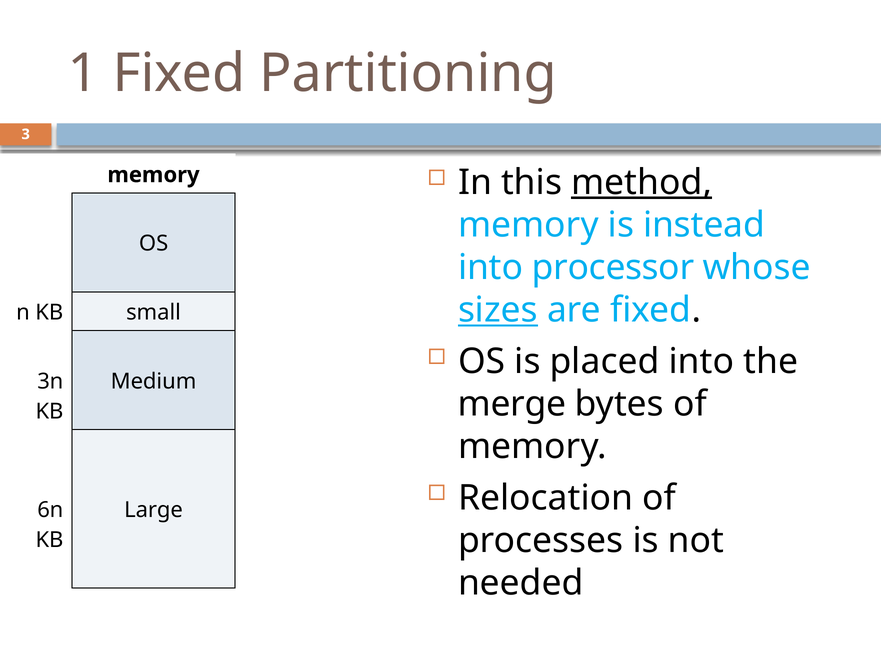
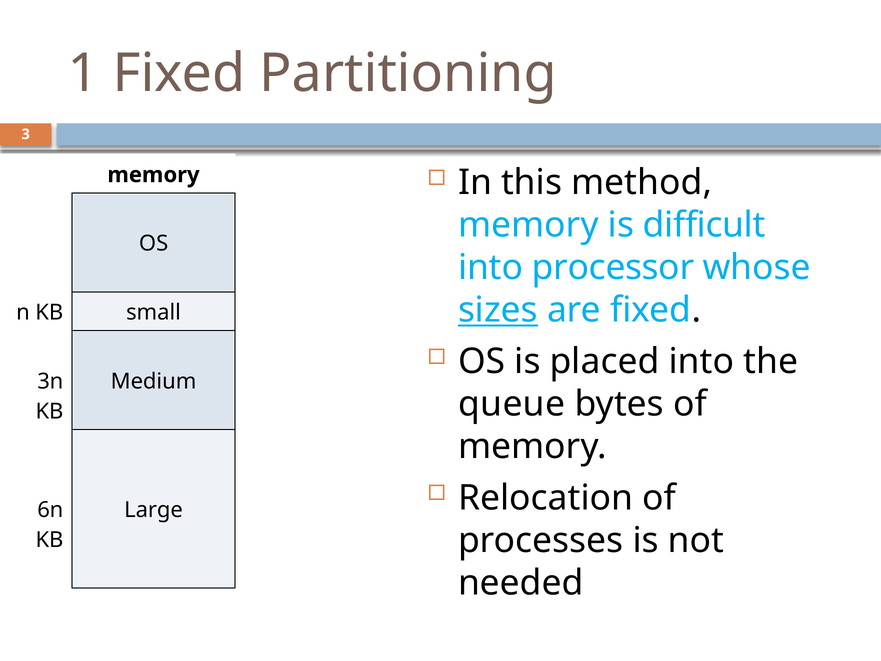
method underline: present -> none
instead: instead -> difficult
merge: merge -> queue
